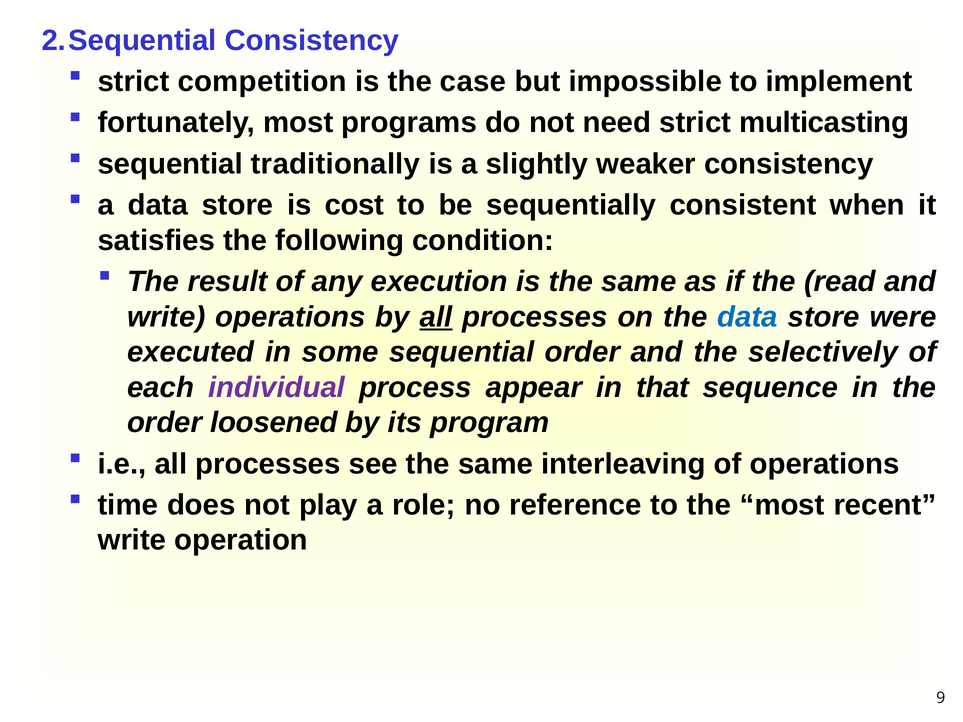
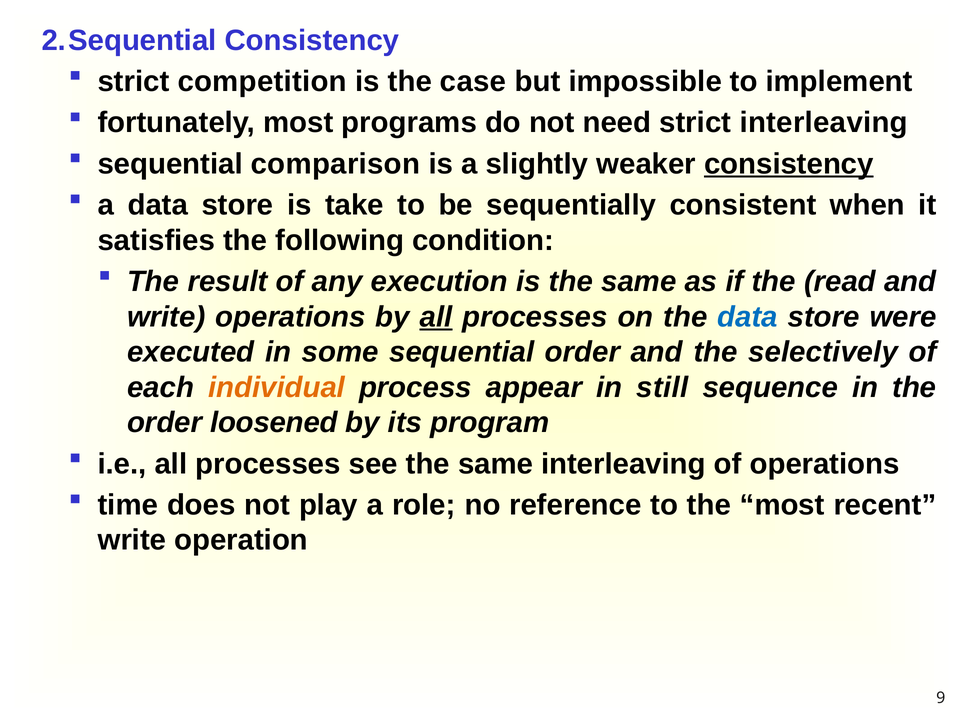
strict multicasting: multicasting -> interleaving
traditionally: traditionally -> comparison
consistency at (789, 164) underline: none -> present
cost: cost -> take
individual colour: purple -> orange
that: that -> still
